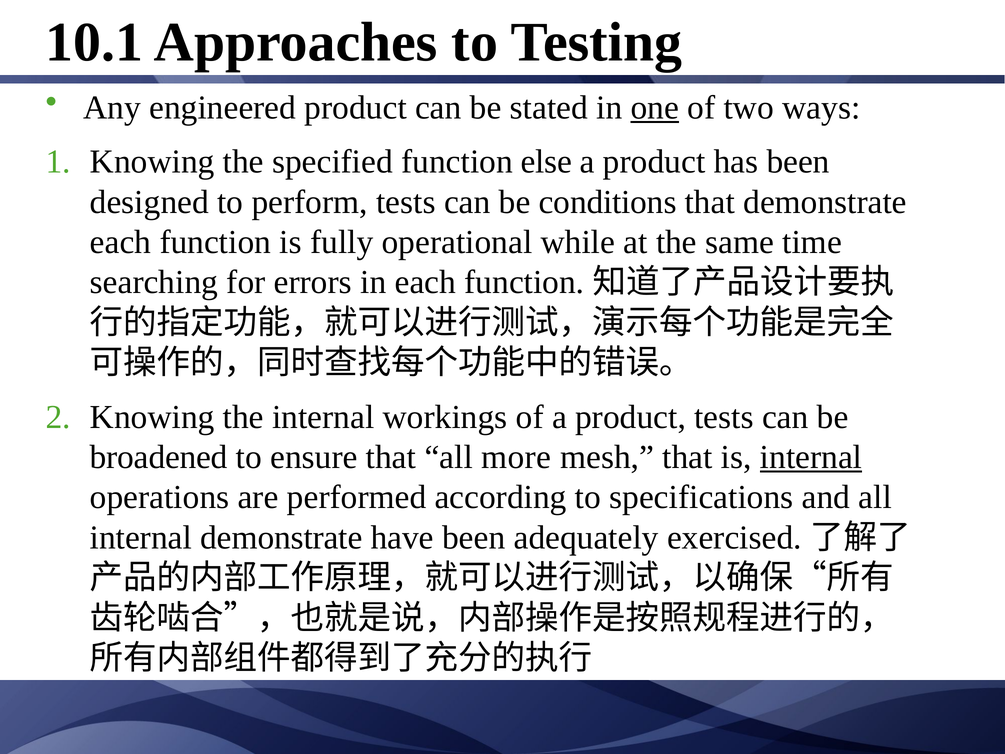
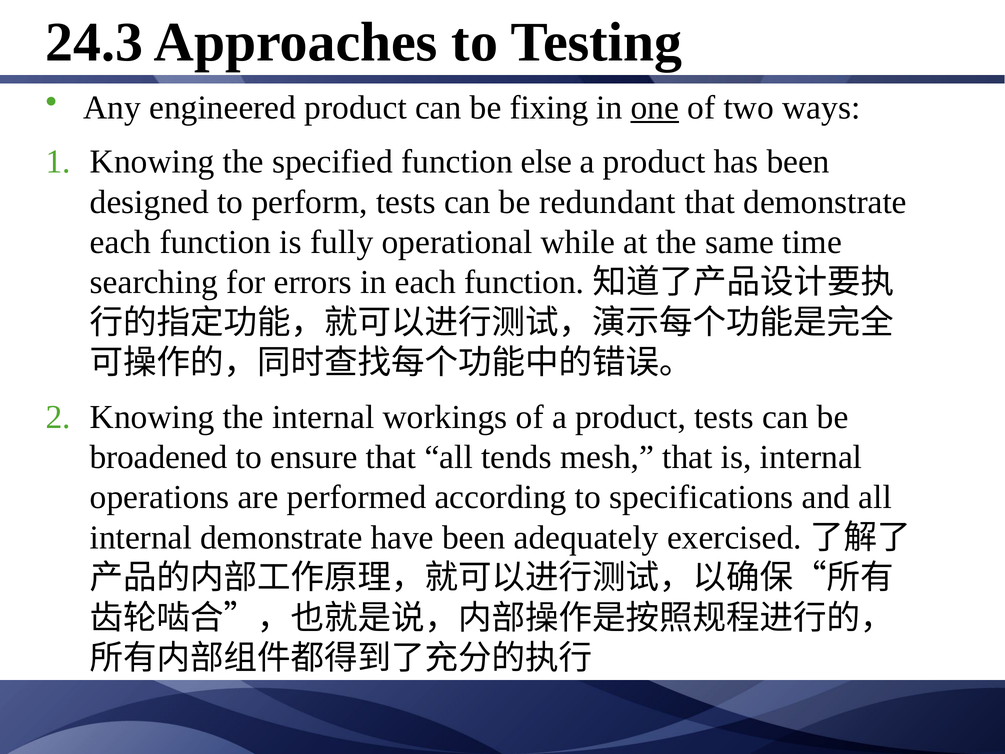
10.1: 10.1 -> 24.3
stated: stated -> fixing
conditions: conditions -> redundant
more: more -> tends
internal at (811, 457) underline: present -> none
